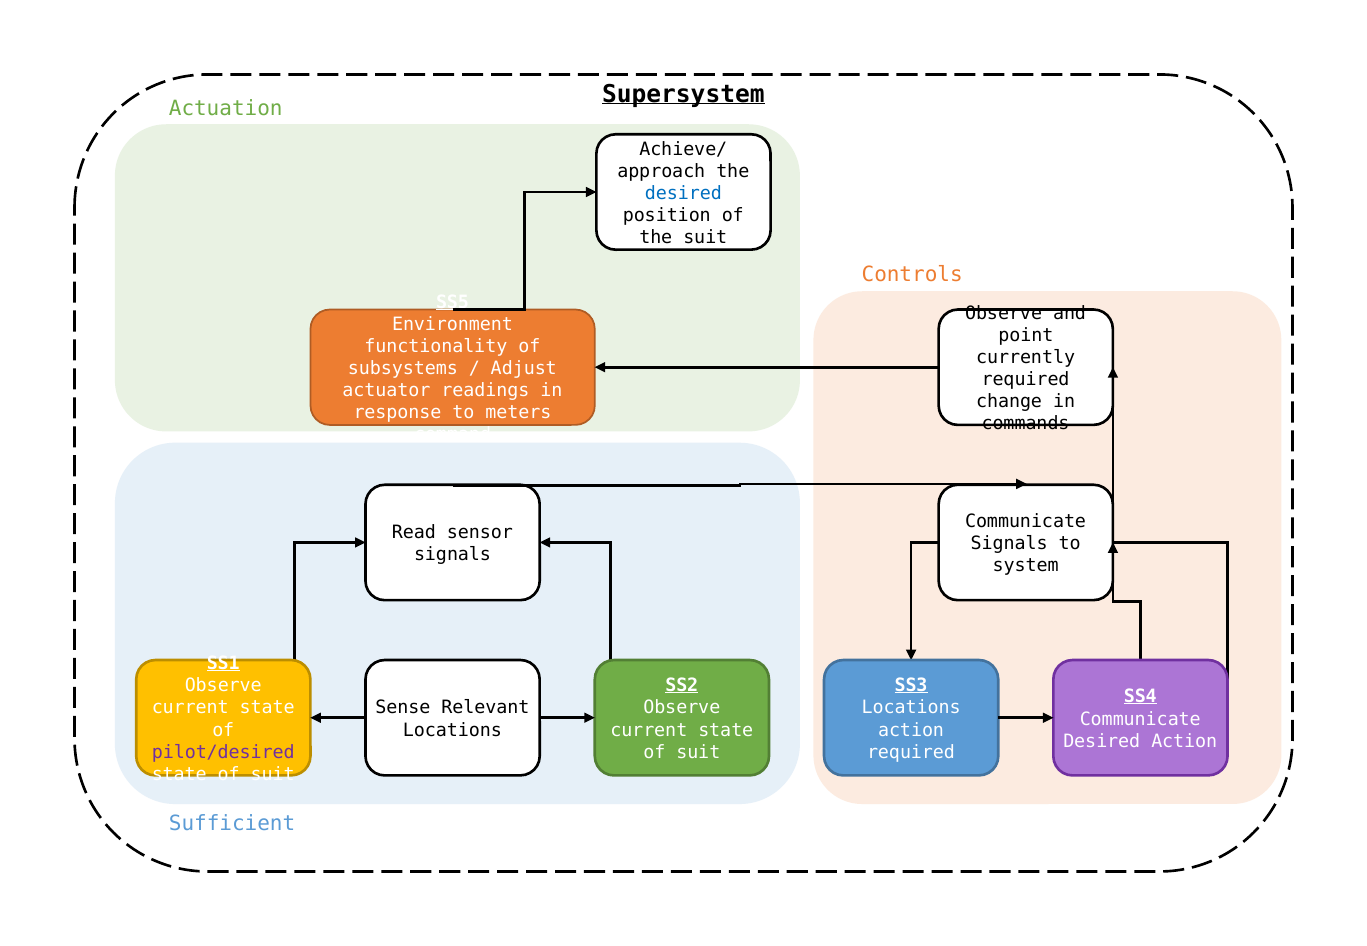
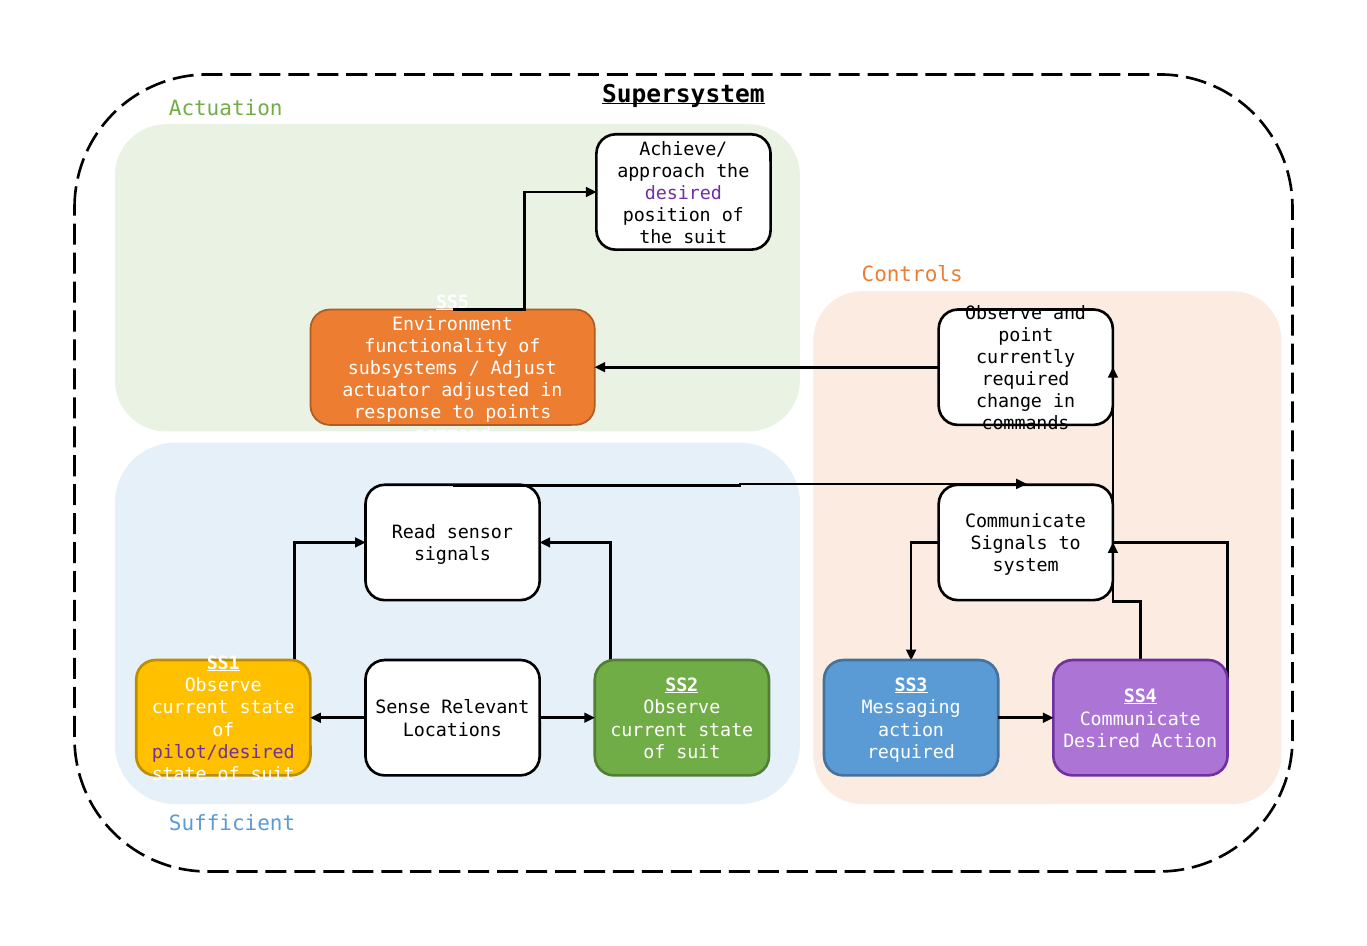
desired at (683, 193) colour: blue -> purple
readings: readings -> adjusted
meters: meters -> points
Locations at (911, 708): Locations -> Messaging
